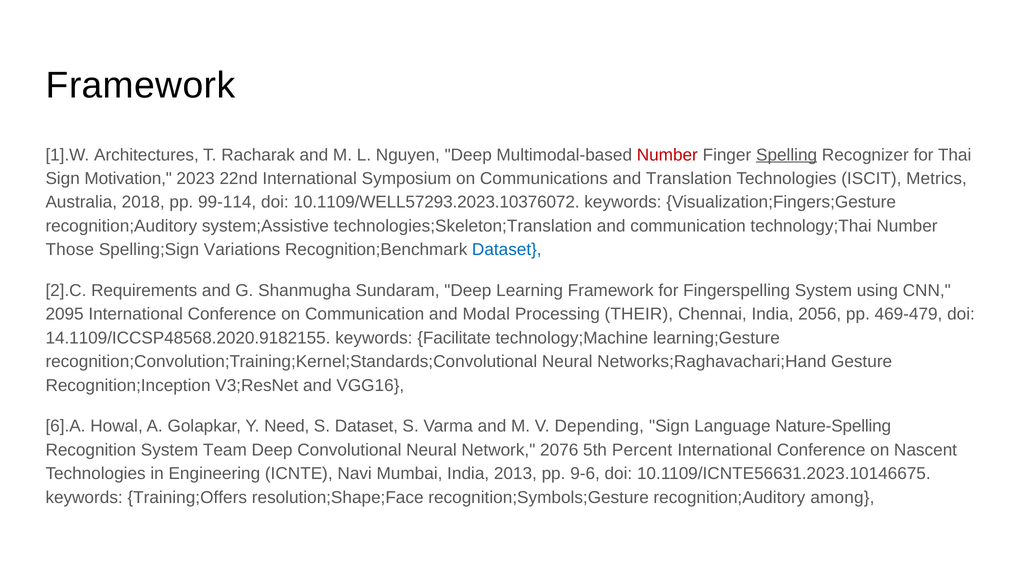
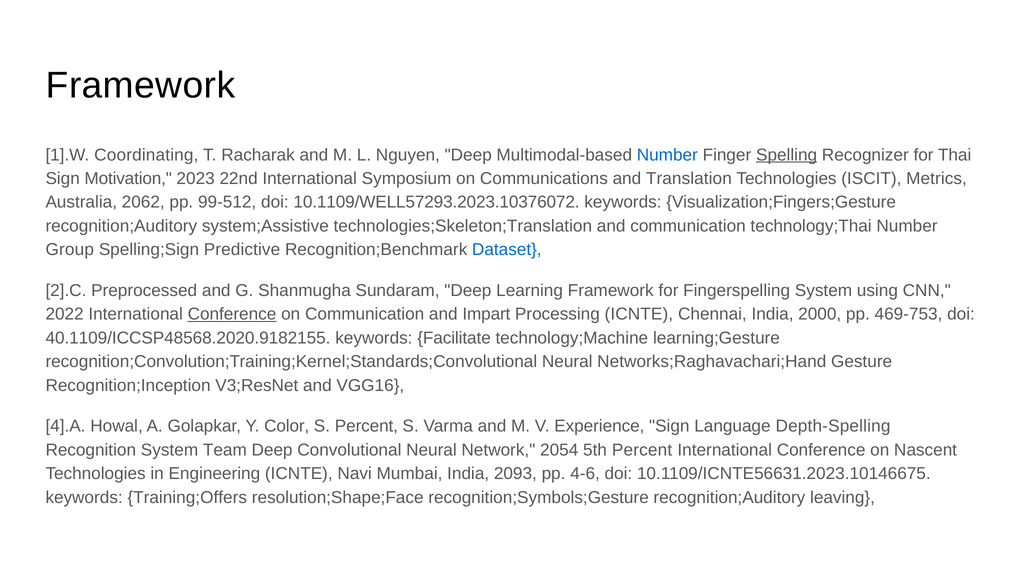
Architectures: Architectures -> Coordinating
Number at (667, 155) colour: red -> blue
2018: 2018 -> 2062
99-114: 99-114 -> 99-512
Those: Those -> Group
Variations: Variations -> Predictive
Requirements: Requirements -> Preprocessed
2095: 2095 -> 2022
Conference at (232, 315) underline: none -> present
Modal: Modal -> Impart
Processing THEIR: THEIR -> ICNTE
2056: 2056 -> 2000
469-479: 469-479 -> 469-753
14.1109/ICCSP48568.2020.9182155: 14.1109/ICCSP48568.2020.9182155 -> 40.1109/ICCSP48568.2020.9182155
6].A: 6].A -> 4].A
Need: Need -> Color
S Dataset: Dataset -> Percent
Depending: Depending -> Experience
Nature-Spelling: Nature-Spelling -> Depth-Spelling
2076: 2076 -> 2054
2013: 2013 -> 2093
9-6: 9-6 -> 4-6
among: among -> leaving
